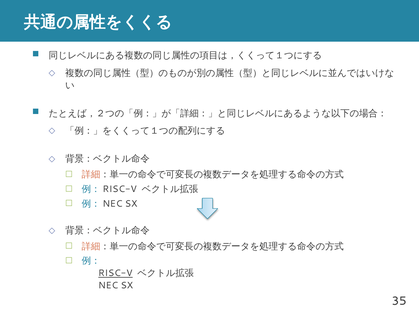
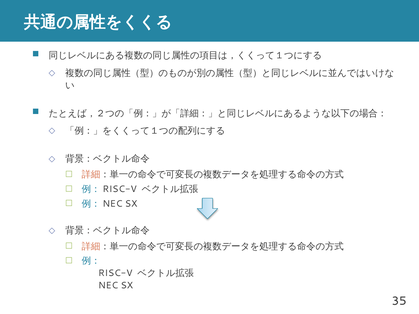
RISC-V underline: present -> none
